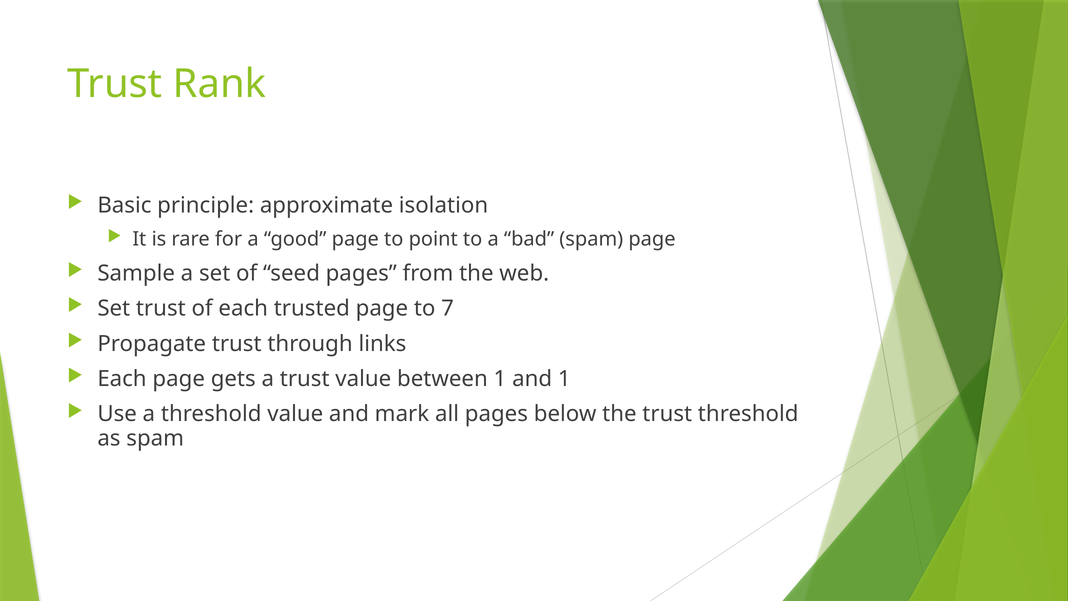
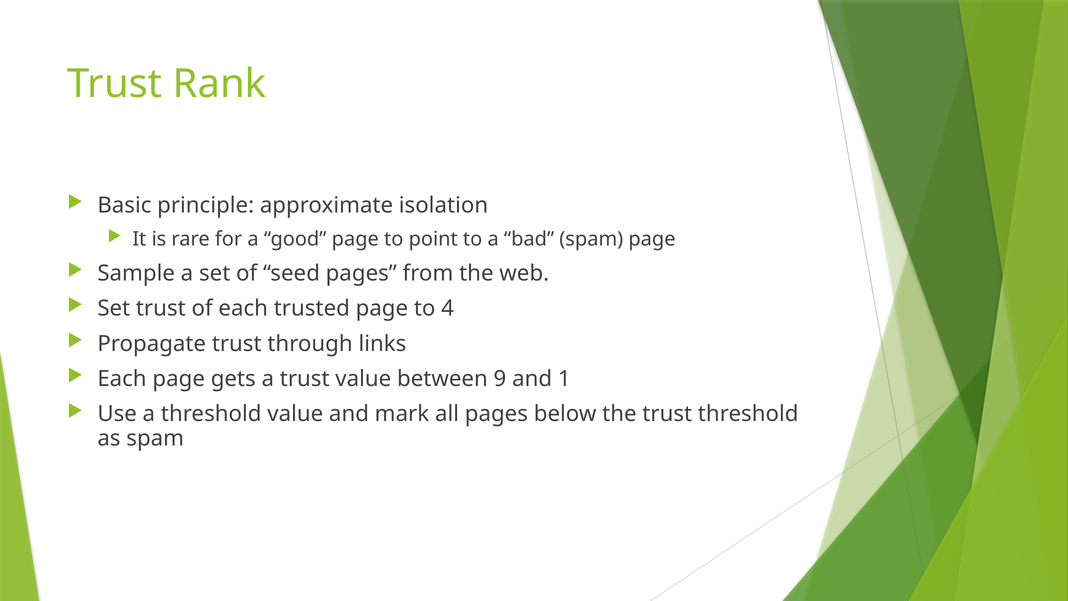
7: 7 -> 4
between 1: 1 -> 9
